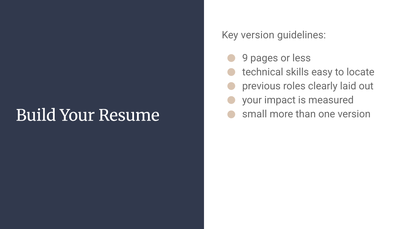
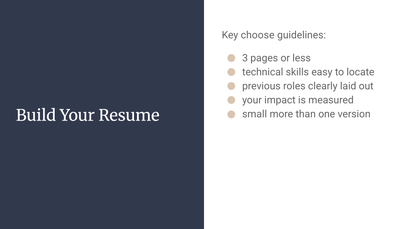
Key version: version -> choose
9: 9 -> 3
